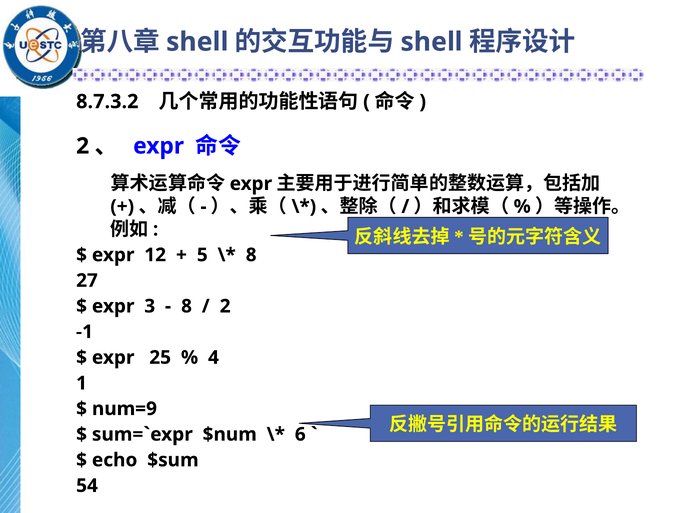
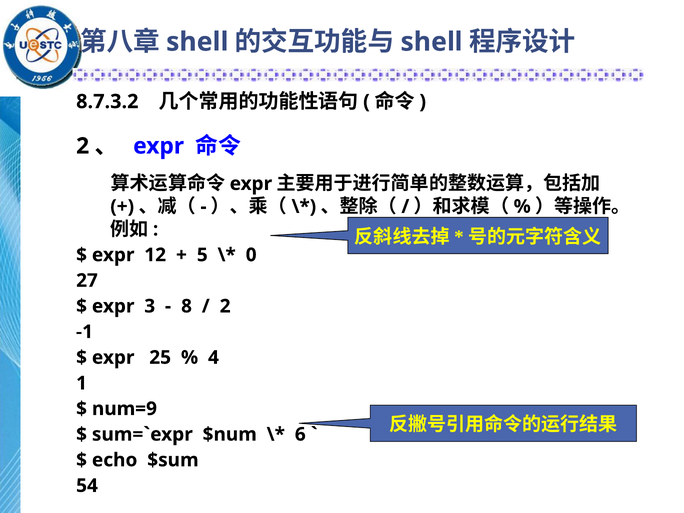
8 at (251, 255): 8 -> 0
